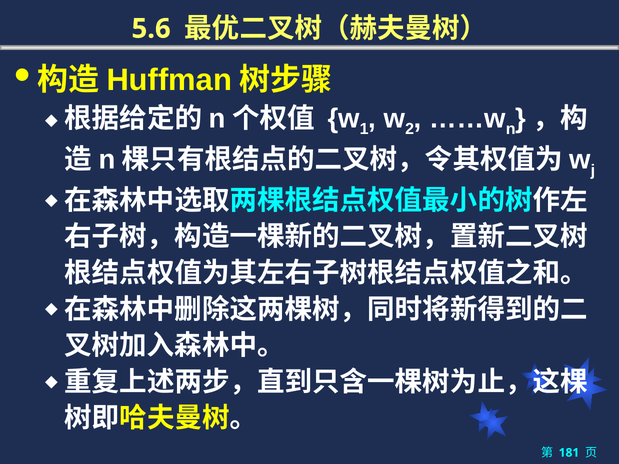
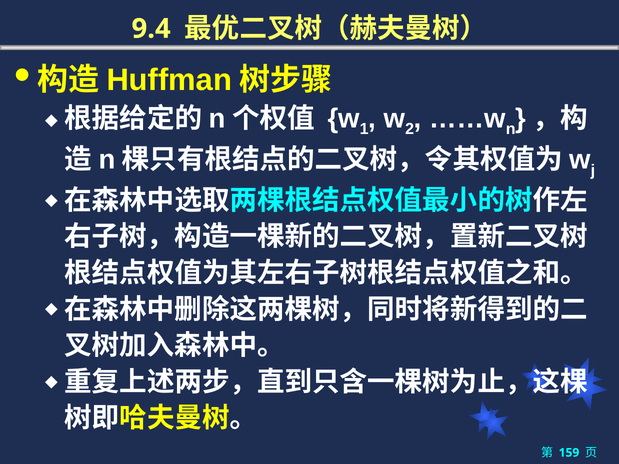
5.6: 5.6 -> 9.4
181: 181 -> 159
